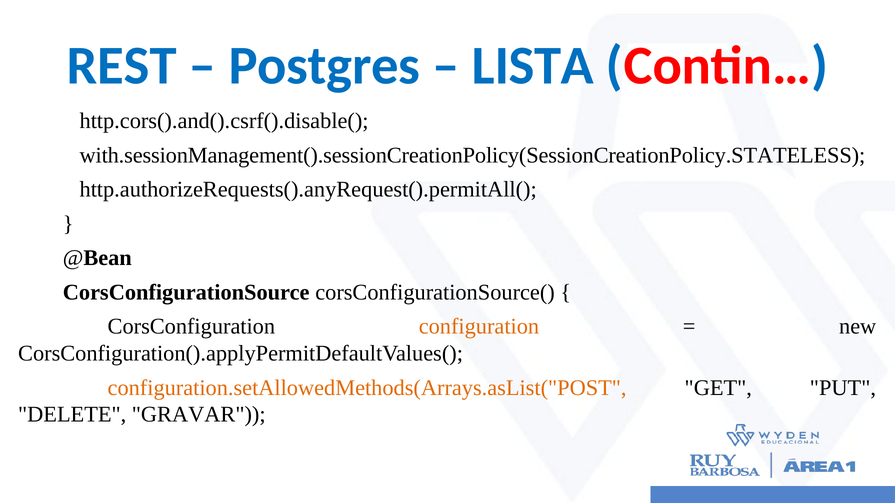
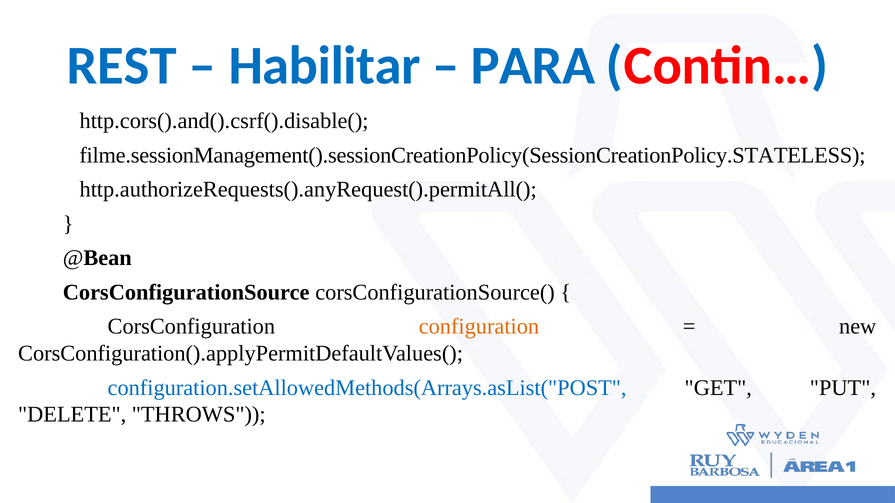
Postgres: Postgres -> Habilitar
LISTA: LISTA -> PARA
with.sessionManagement().sessionCreationPolicy(SessionCreationPolicy.STATELESS: with.sessionManagement().sessionCreationPolicy(SessionCreationPolicy.STATELESS -> filme.sessionManagement().sessionCreationPolicy(SessionCreationPolicy.STATELESS
configuration.setAllowedMethods(Arrays.asList("POST colour: orange -> blue
GRAVAR: GRAVAR -> THROWS
